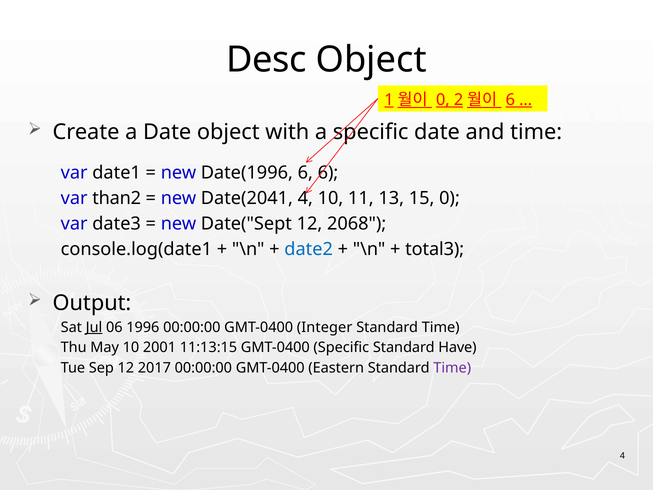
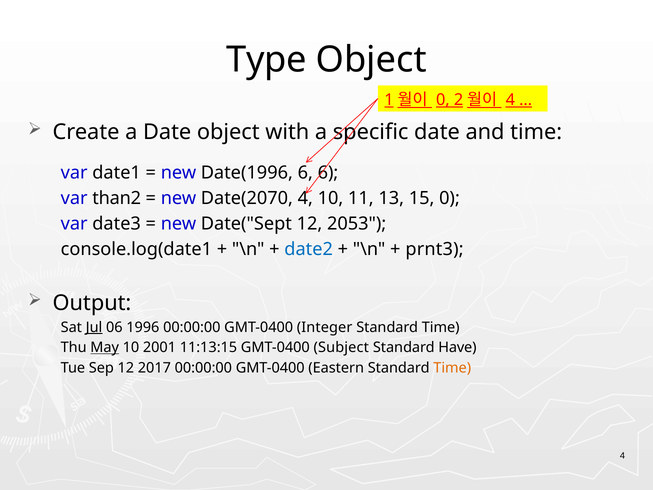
Desc: Desc -> Type
6 at (510, 100): 6 -> 4
Date(2041: Date(2041 -> Date(2070
2068: 2068 -> 2053
total3: total3 -> prnt3
May underline: none -> present
GMT-0400 Specific: Specific -> Subject
Time at (452, 368) colour: purple -> orange
